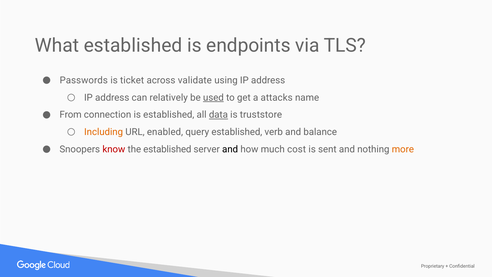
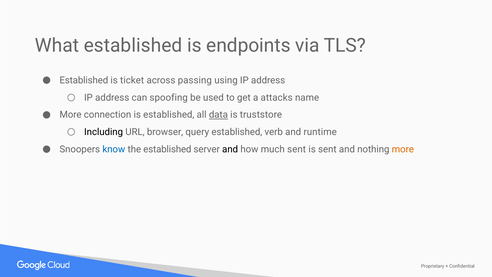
Passwords at (84, 80): Passwords -> Established
validate: validate -> passing
relatively: relatively -> spoofing
used underline: present -> none
From at (71, 115): From -> More
Including colour: orange -> black
enabled: enabled -> browser
balance: balance -> runtime
know colour: red -> blue
much cost: cost -> sent
